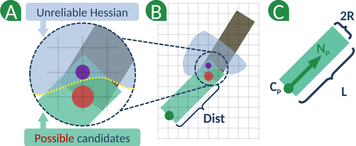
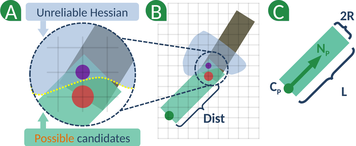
Possible colour: red -> orange
